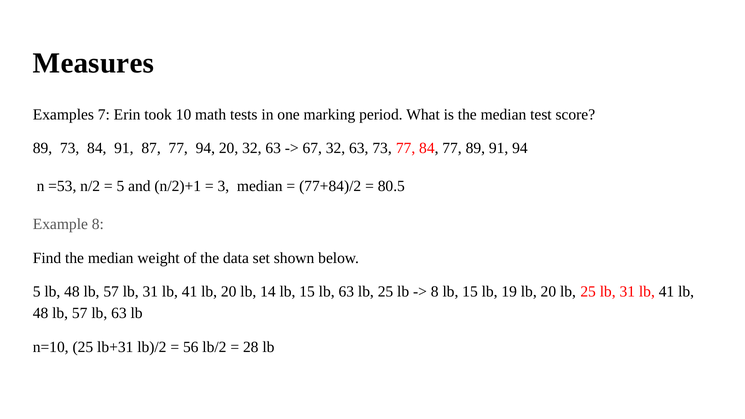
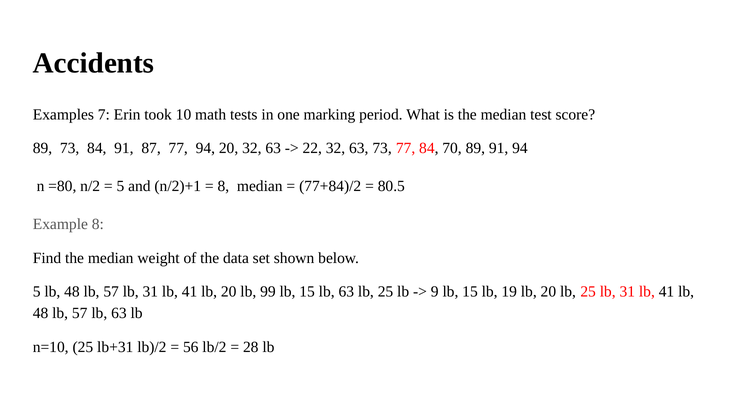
Measures: Measures -> Accidents
67: 67 -> 22
84 77: 77 -> 70
=53: =53 -> =80
3 at (223, 186): 3 -> 8
14: 14 -> 99
8 at (435, 292): 8 -> 9
